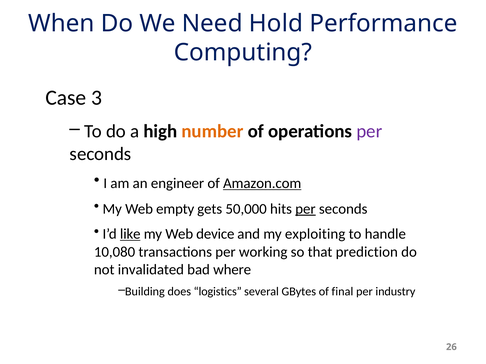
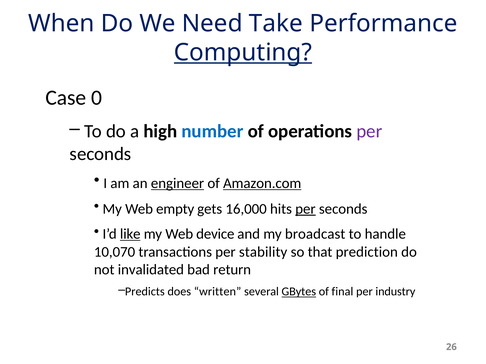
Hold: Hold -> Take
Computing underline: none -> present
3: 3 -> 0
number colour: orange -> blue
engineer underline: none -> present
50,000: 50,000 -> 16,000
exploiting: exploiting -> broadcast
10,080: 10,080 -> 10,070
working: working -> stability
where: where -> return
Building: Building -> Predicts
logistics: logistics -> written
GBytes underline: none -> present
